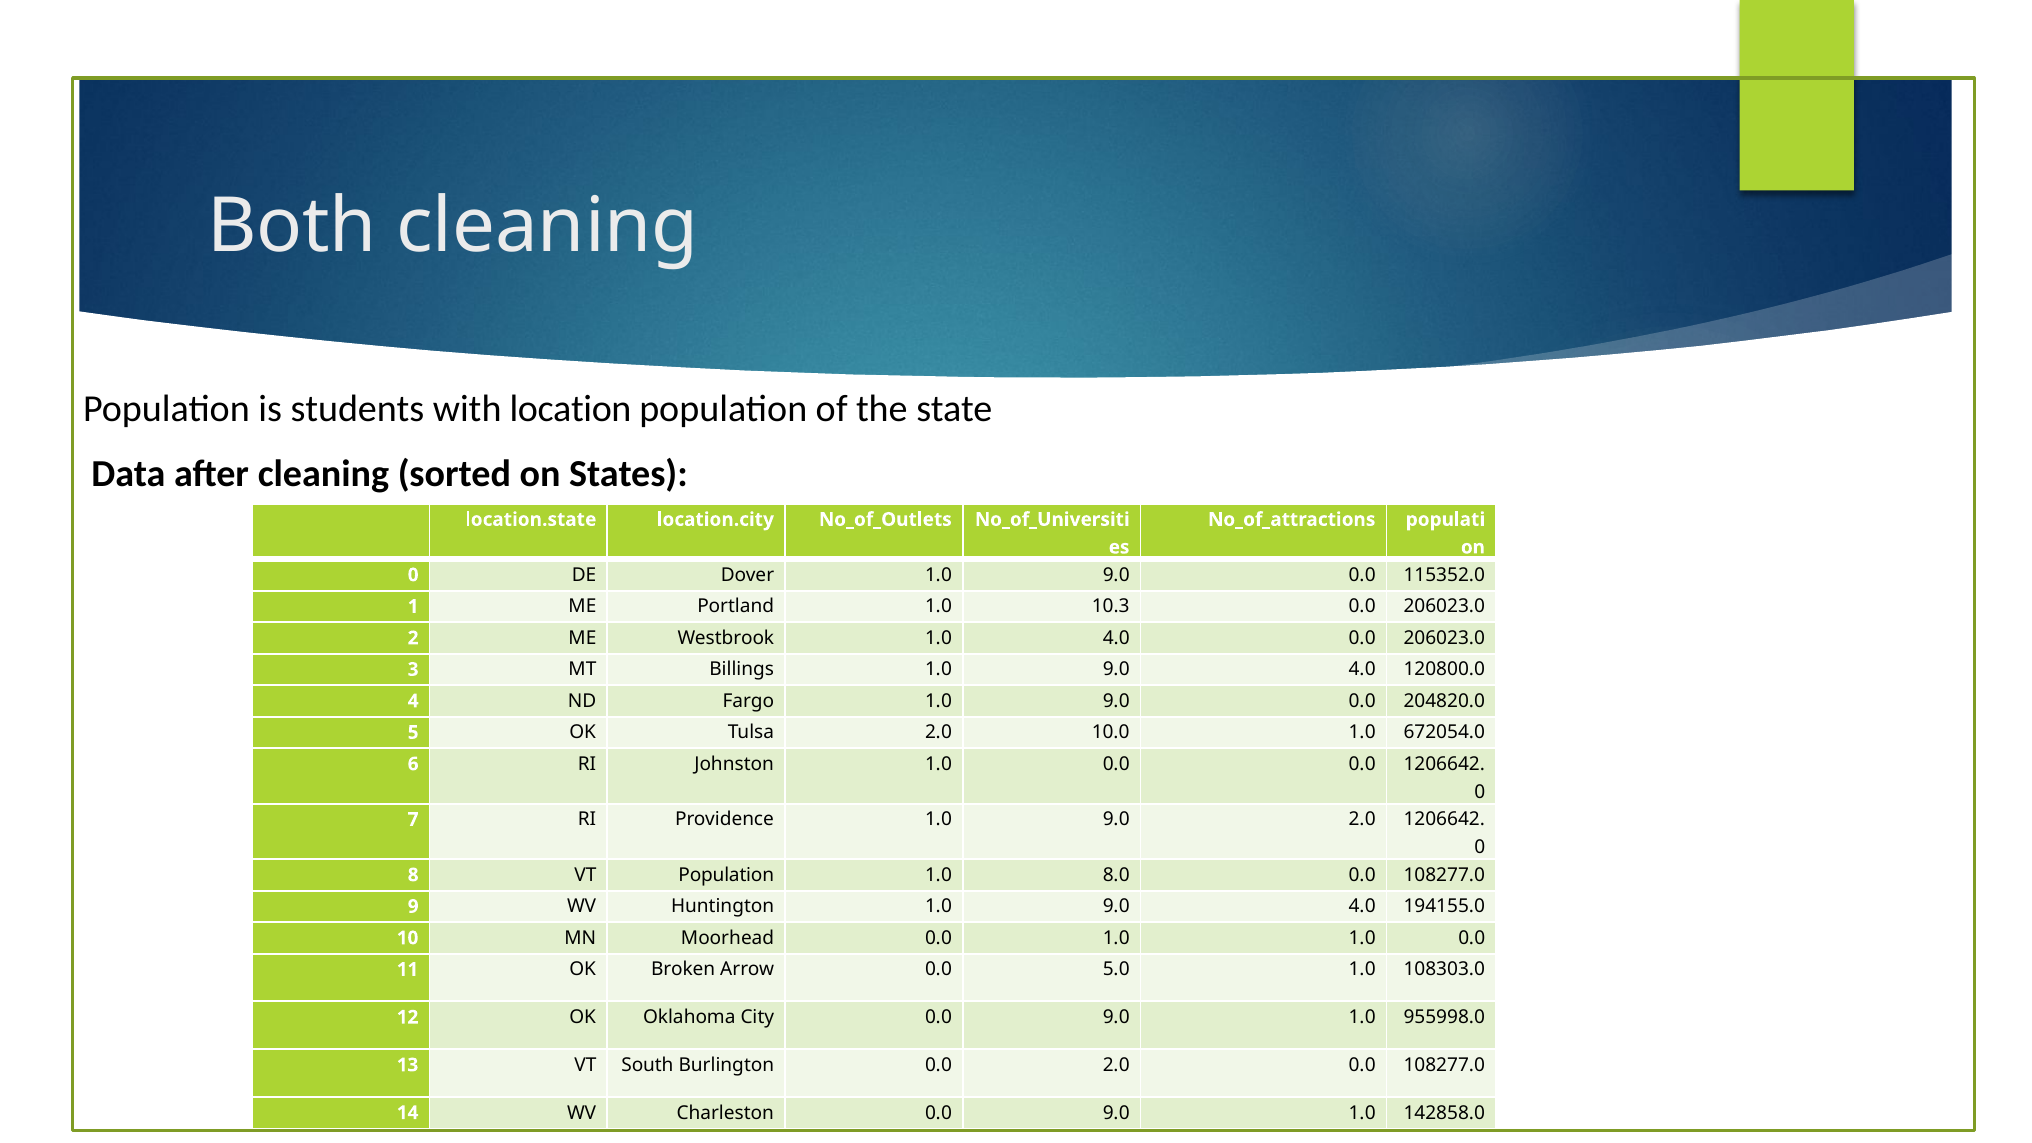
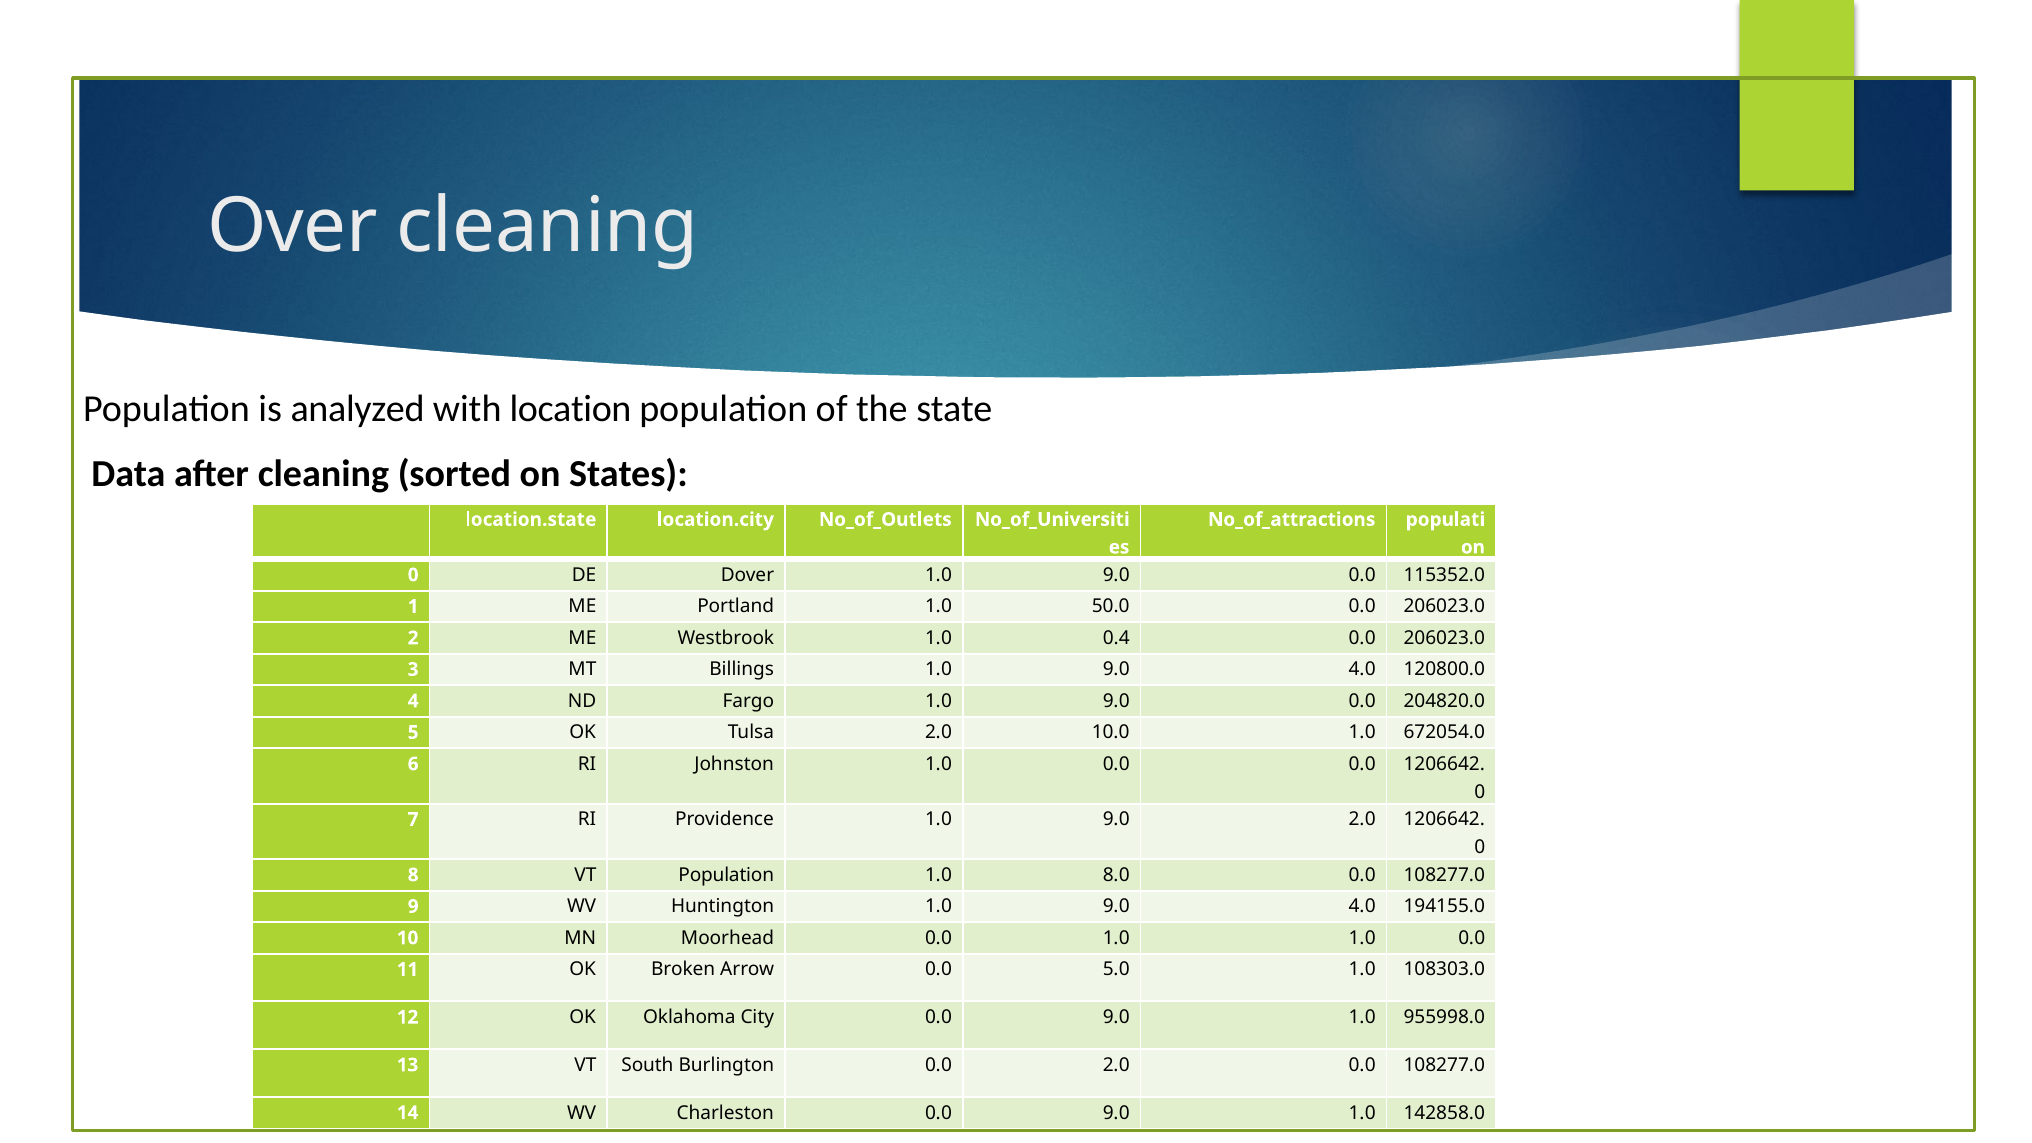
Both: Both -> Over
students: students -> analyzed
10.3: 10.3 -> 50.0
1.0 4.0: 4.0 -> 0.4
